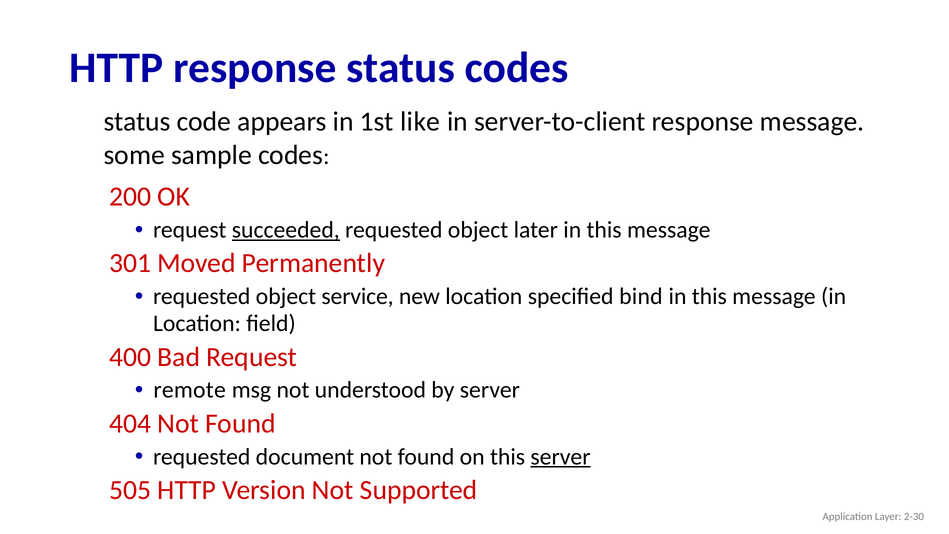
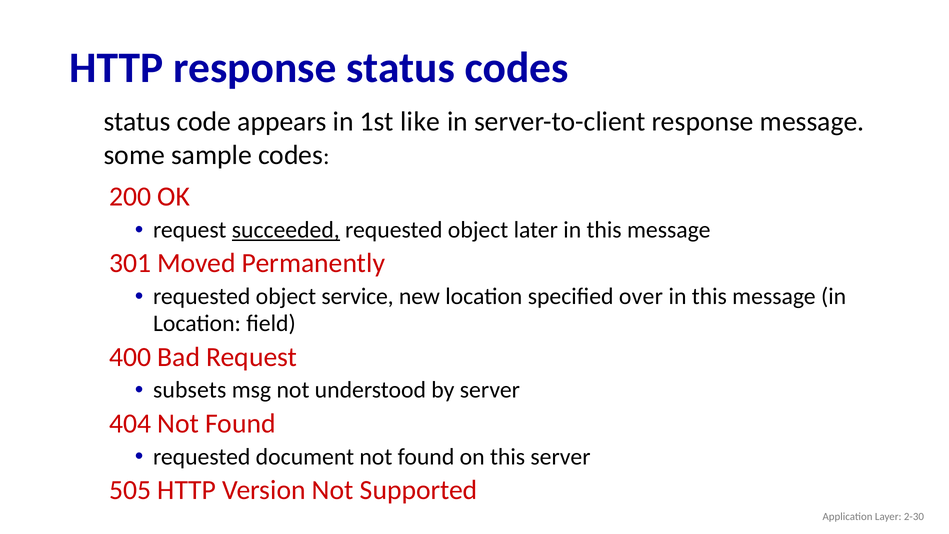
bind: bind -> over
remote: remote -> subsets
server at (561, 457) underline: present -> none
